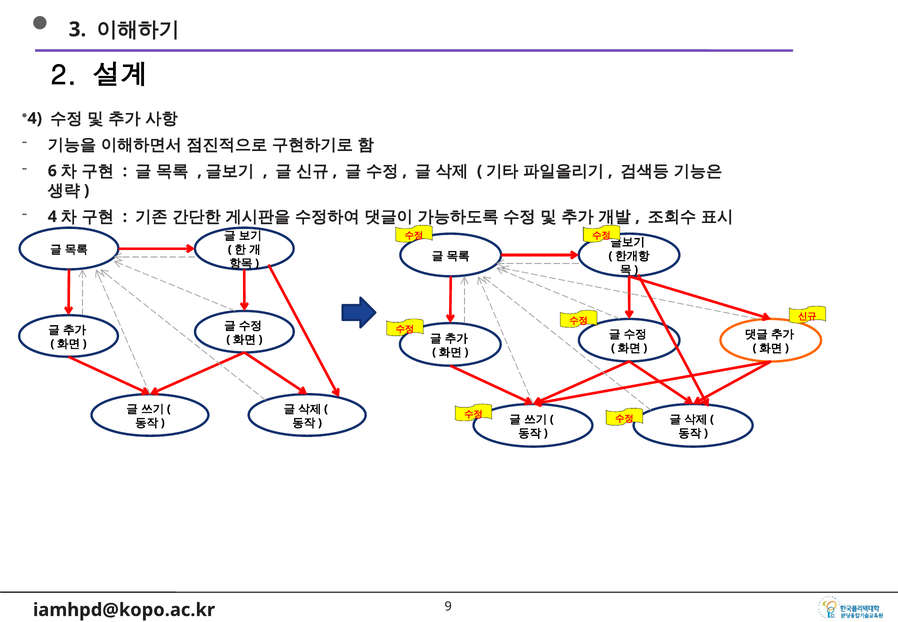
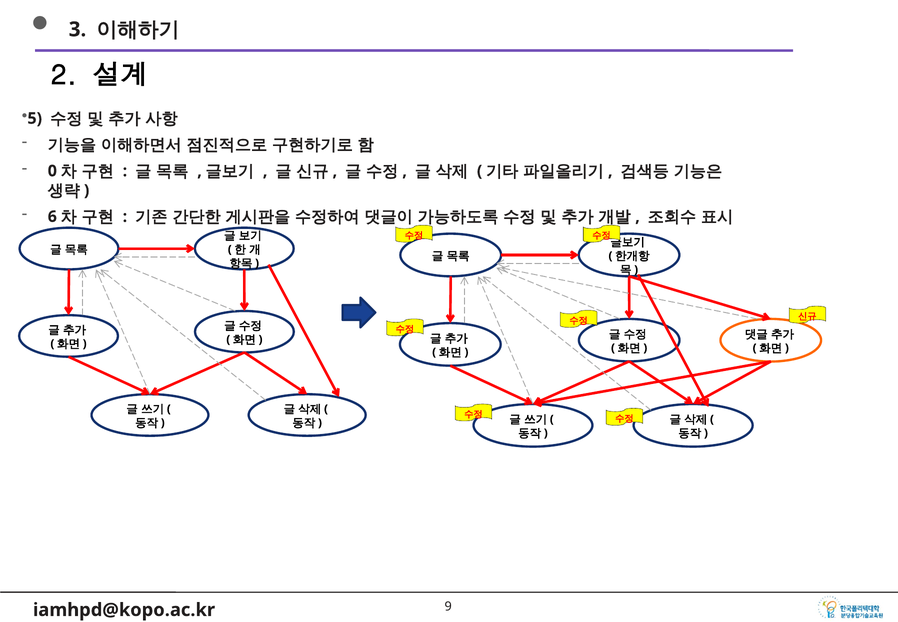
4 at (35, 118): 4 -> 5
6: 6 -> 0
4 at (52, 217): 4 -> 6
